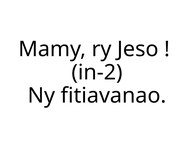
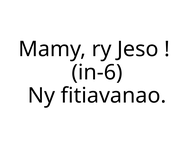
in-2: in-2 -> in-6
